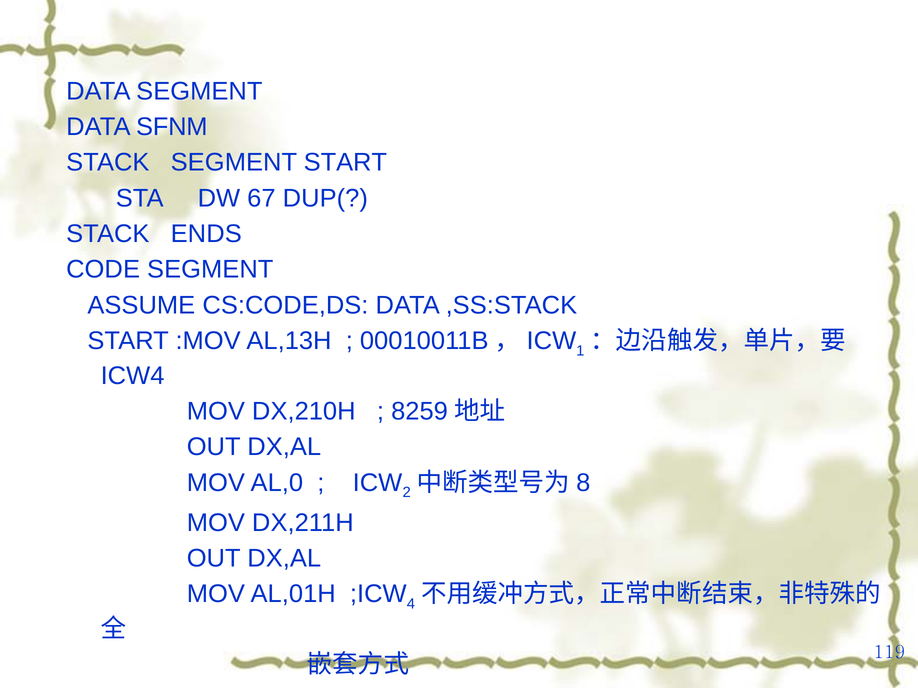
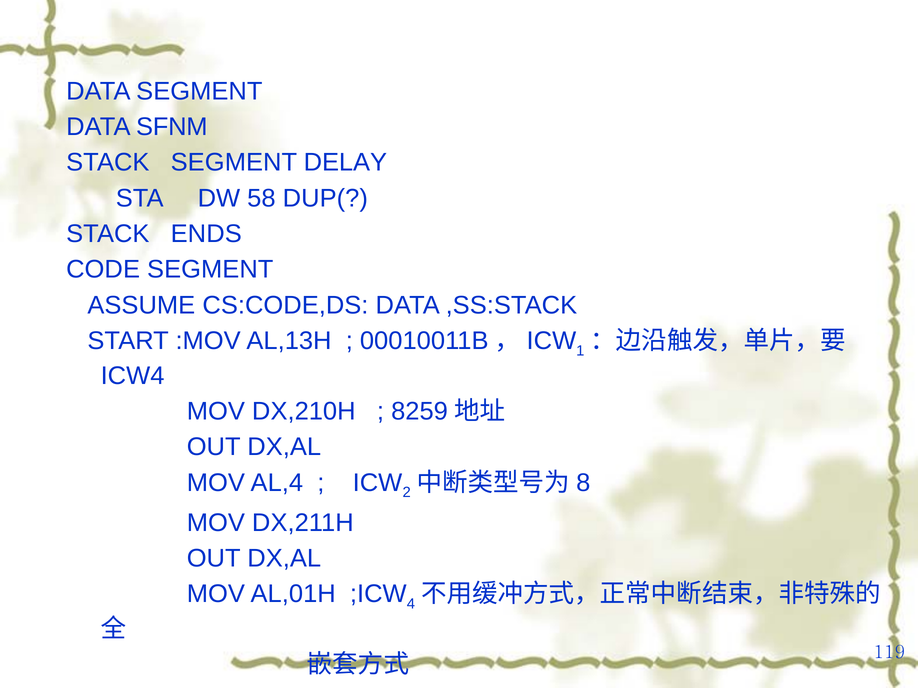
SEGMENT START: START -> DELAY
67: 67 -> 58
AL,0: AL,0 -> AL,4
